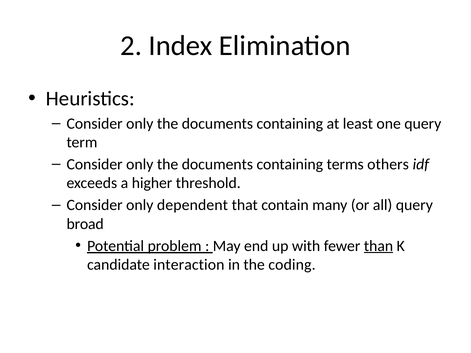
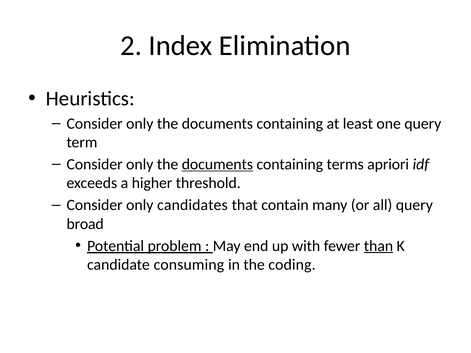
documents at (217, 164) underline: none -> present
others: others -> apriori
dependent: dependent -> candidates
interaction: interaction -> consuming
